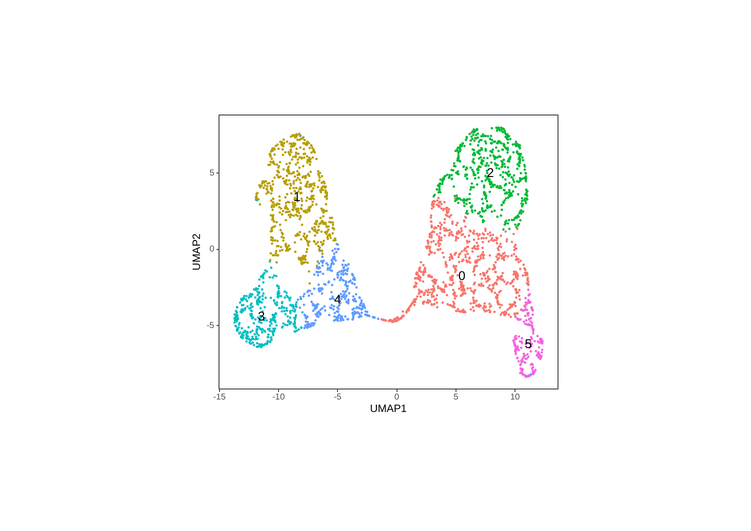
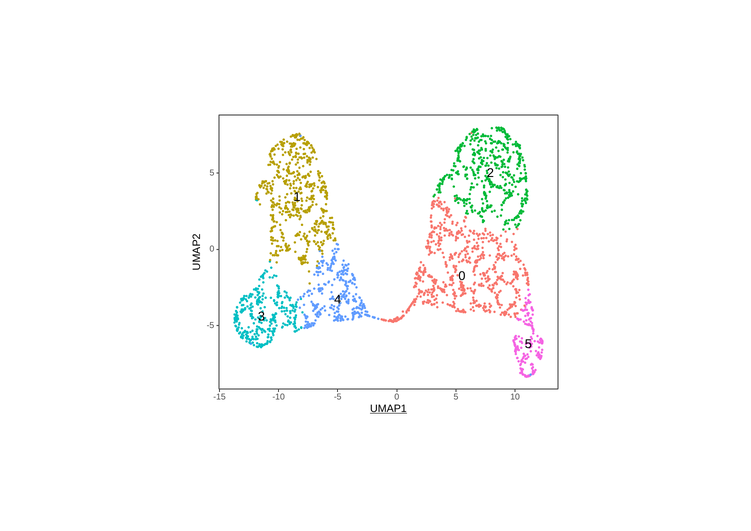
UMAP1 underline: none -> present
